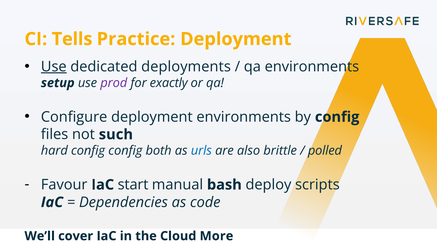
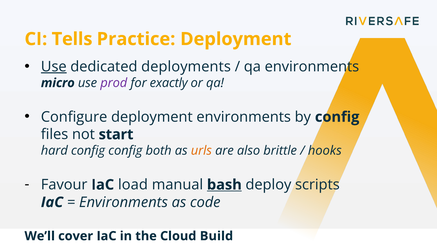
setup: setup -> micro
such: such -> start
urls colour: blue -> orange
polled: polled -> hooks
start: start -> load
bash underline: none -> present
Dependencies at (123, 202): Dependencies -> Environments
More: More -> Build
